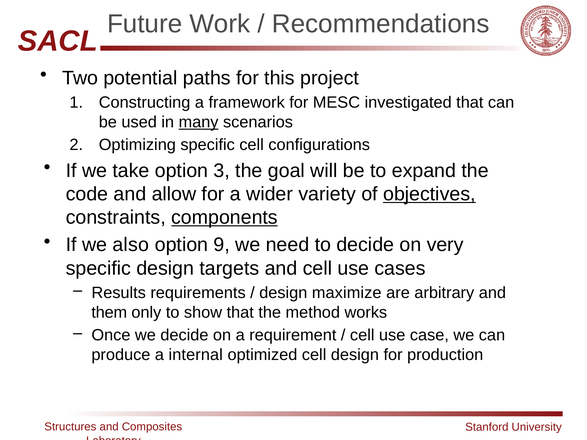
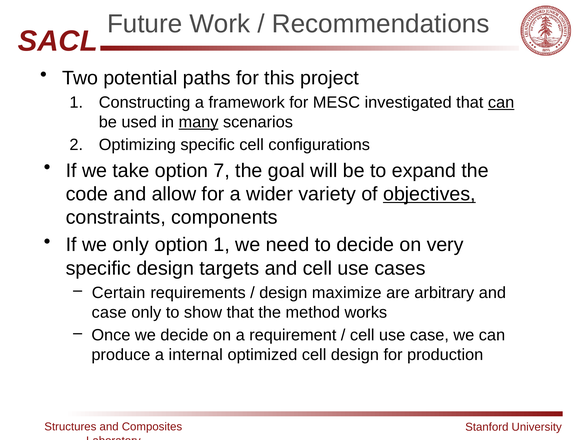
can at (501, 103) underline: none -> present
3: 3 -> 7
components underline: present -> none
we also: also -> only
option 9: 9 -> 1
Results: Results -> Certain
them at (109, 313): them -> case
